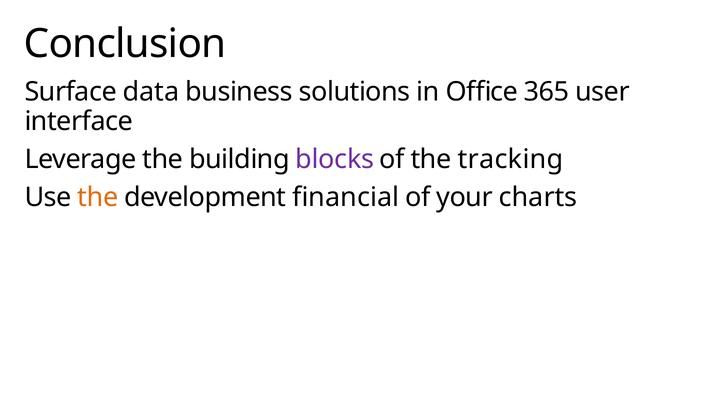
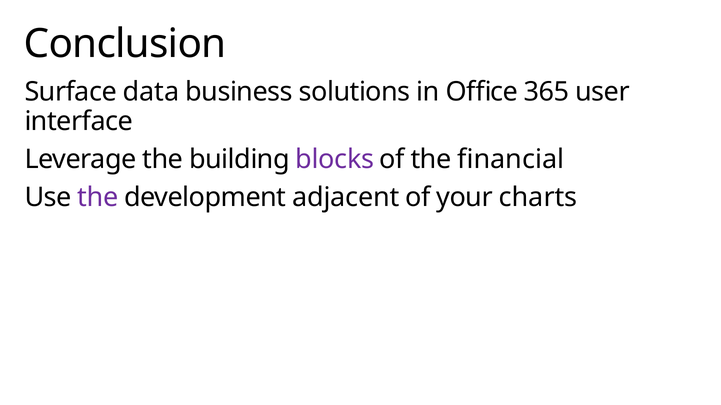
tracking: tracking -> financial
the at (98, 198) colour: orange -> purple
financial: financial -> adjacent
